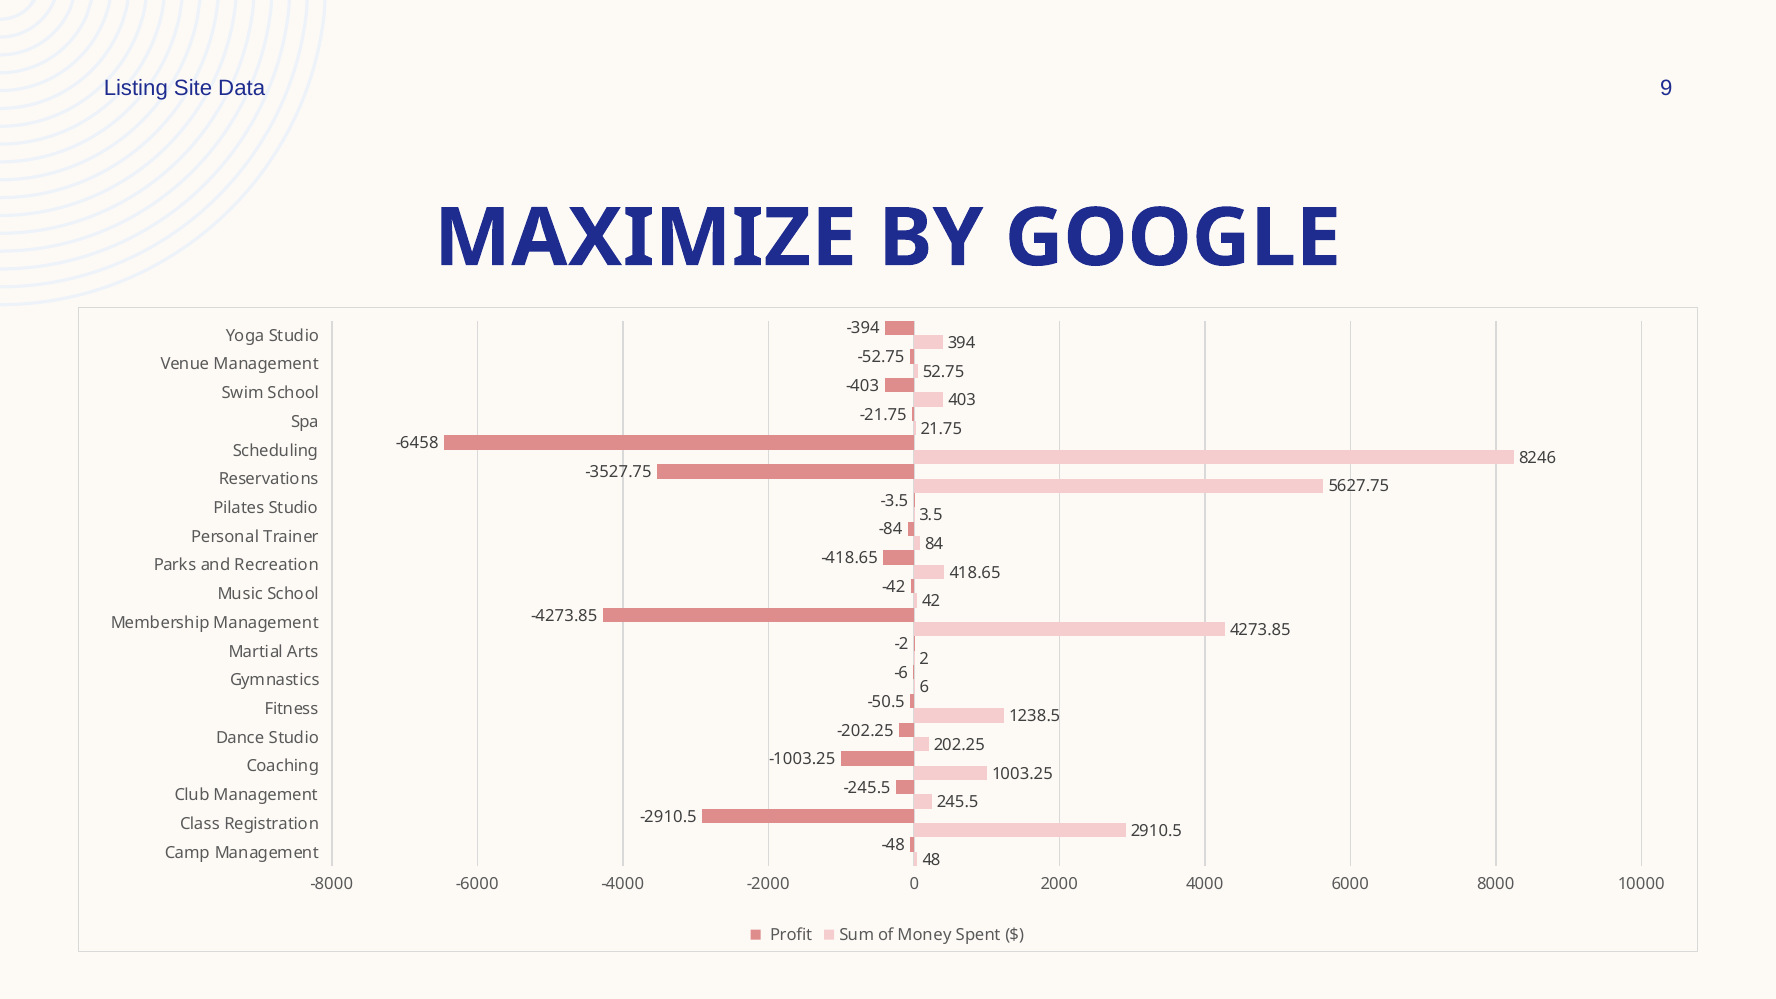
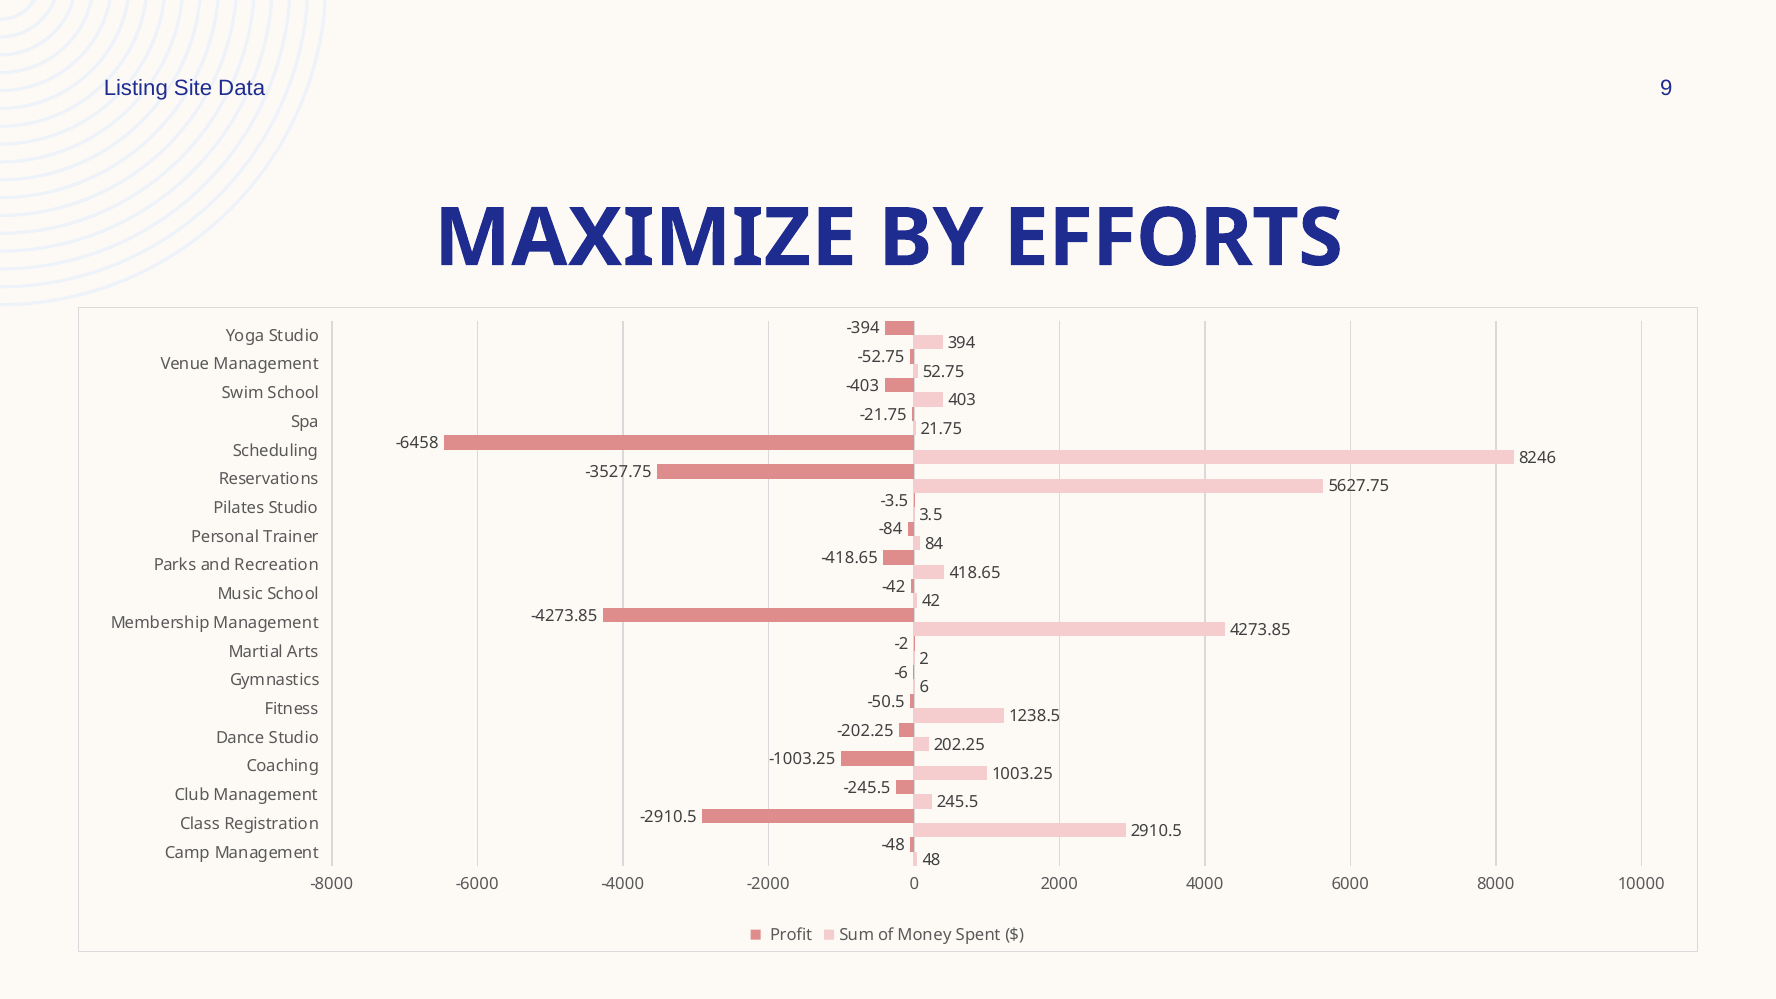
GOOGLE: GOOGLE -> EFFORTS
